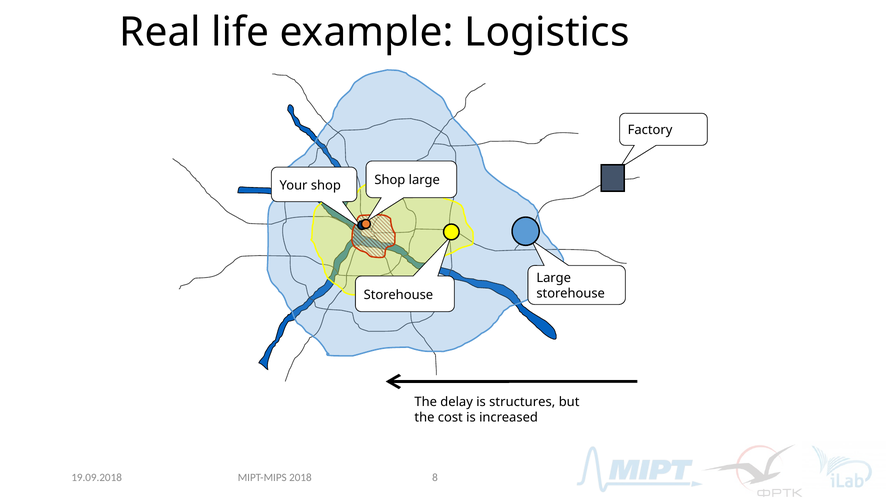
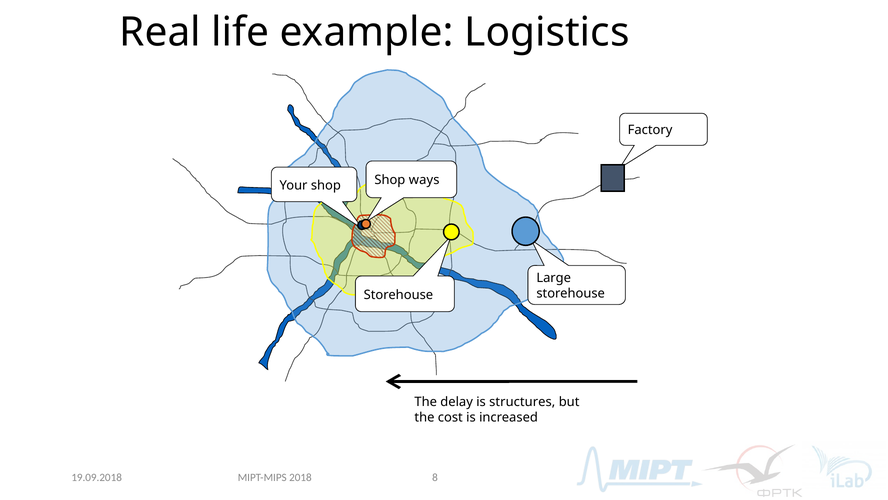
Shop large: large -> ways
